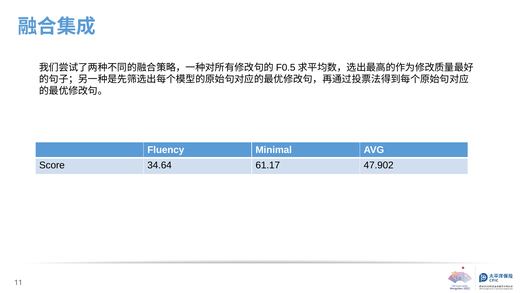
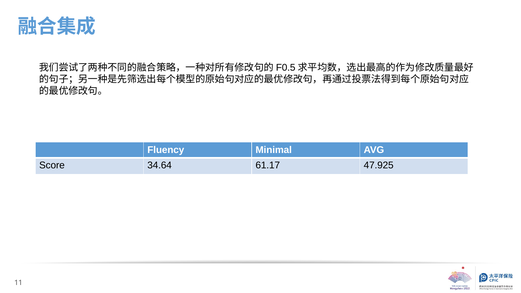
47.902: 47.902 -> 47.925
